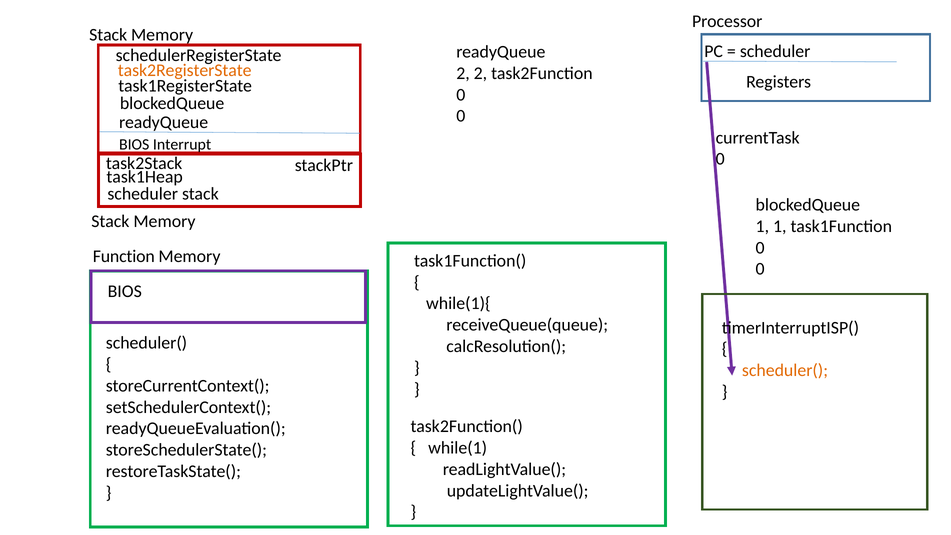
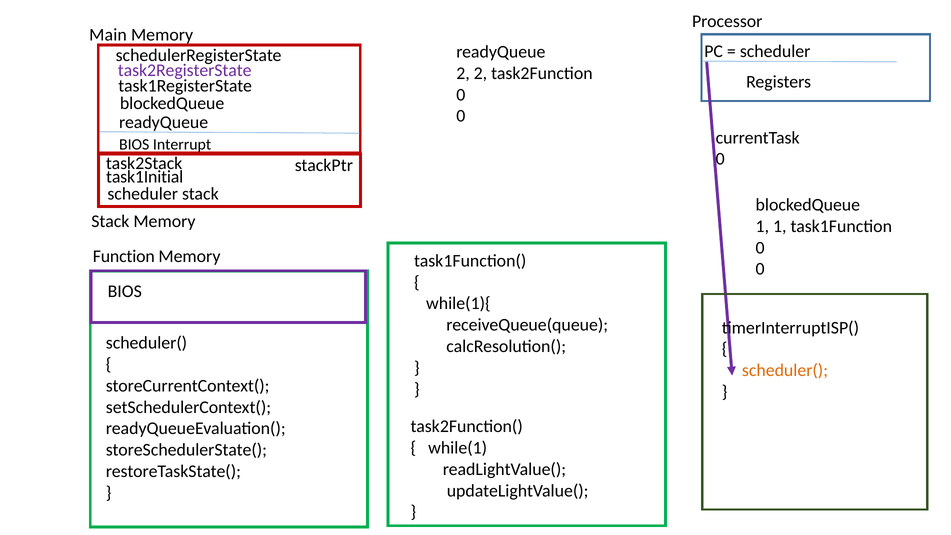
Stack at (108, 35): Stack -> Main
task2RegisterState colour: orange -> purple
task1Heap: task1Heap -> task1Initial
